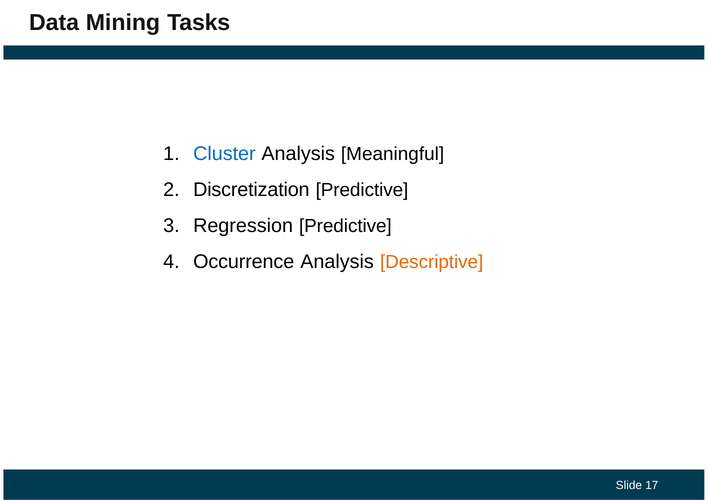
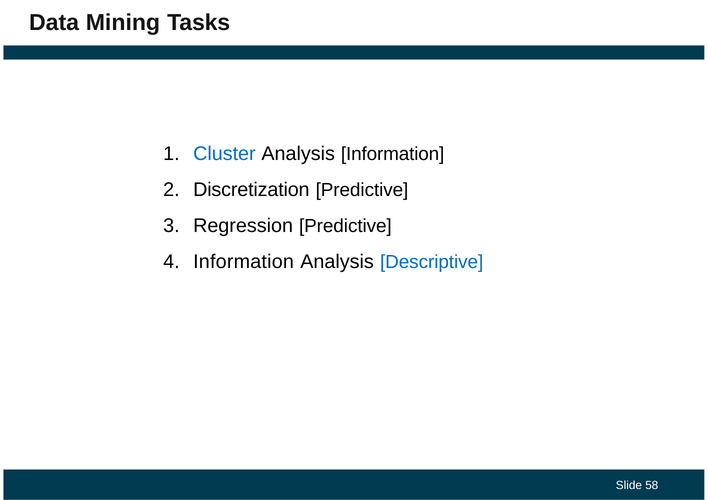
Analysis Meaningful: Meaningful -> Information
Occurrence at (244, 262): Occurrence -> Information
Descriptive colour: orange -> blue
17: 17 -> 58
